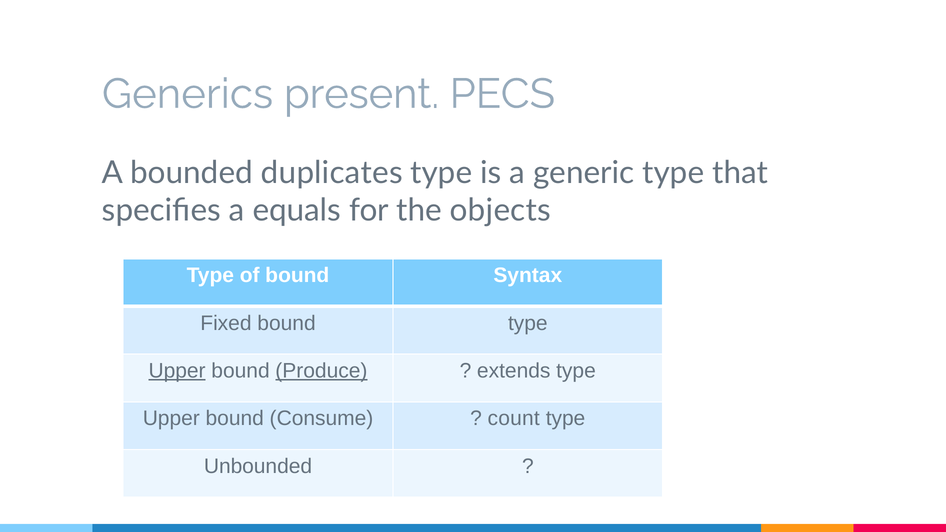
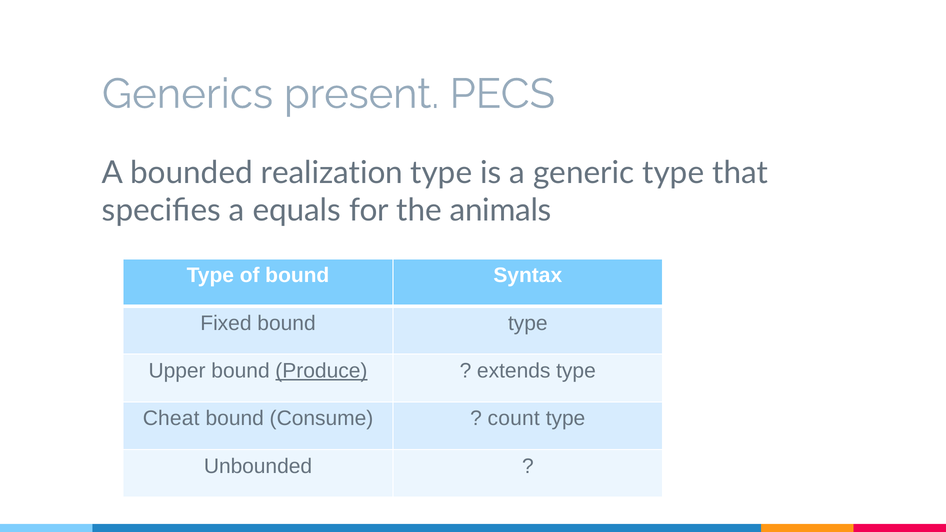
duplicates: duplicates -> realization
objects: objects -> animals
Upper at (177, 371) underline: present -> none
Upper at (171, 419): Upper -> Cheat
